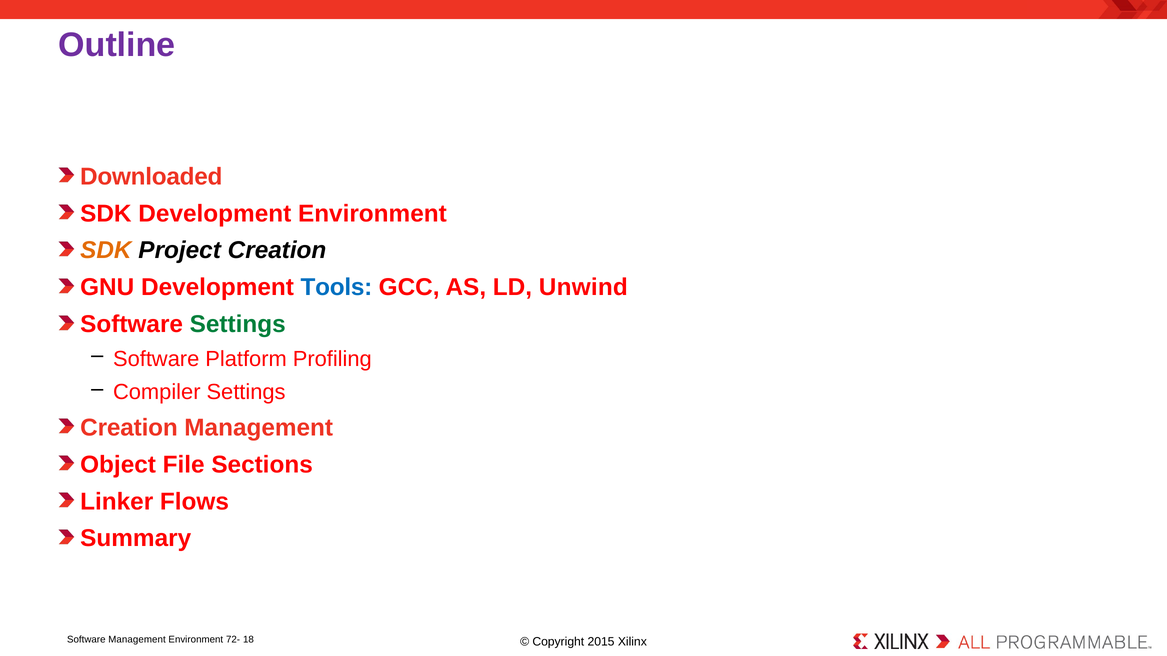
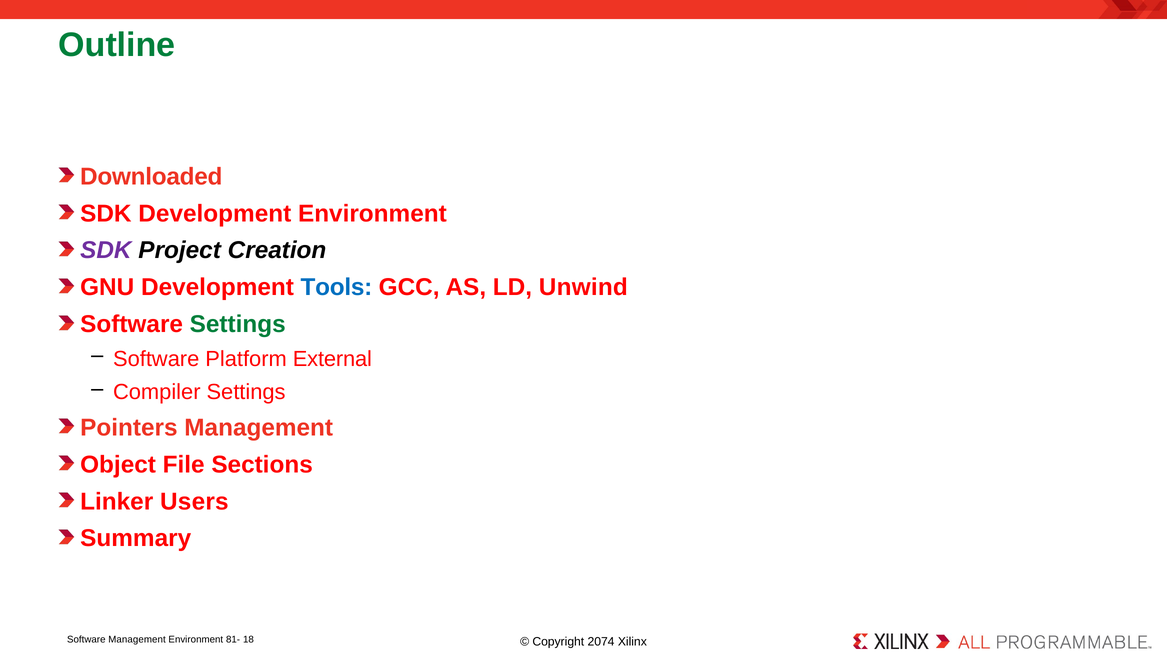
Outline colour: purple -> green
SDK at (106, 251) colour: orange -> purple
Profiling: Profiling -> External
Creation at (129, 428): Creation -> Pointers
Flows: Flows -> Users
72-: 72- -> 81-
2015: 2015 -> 2074
